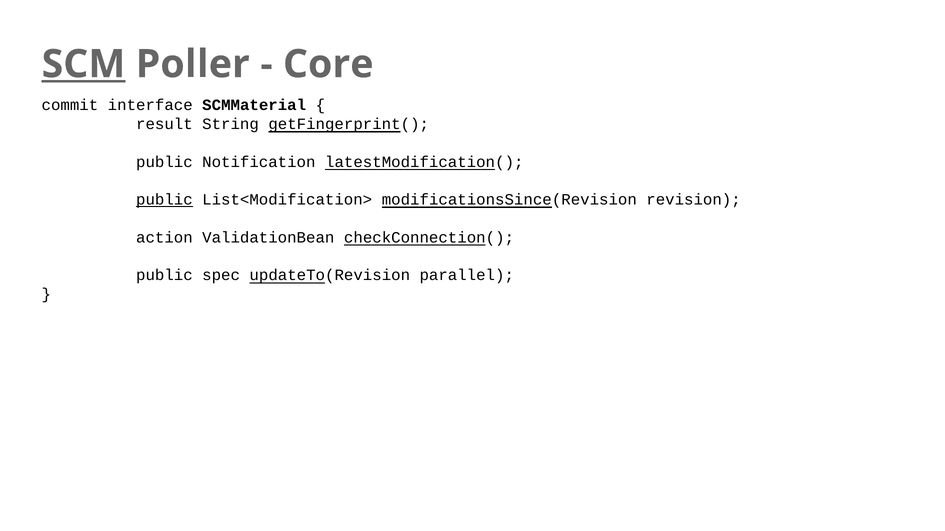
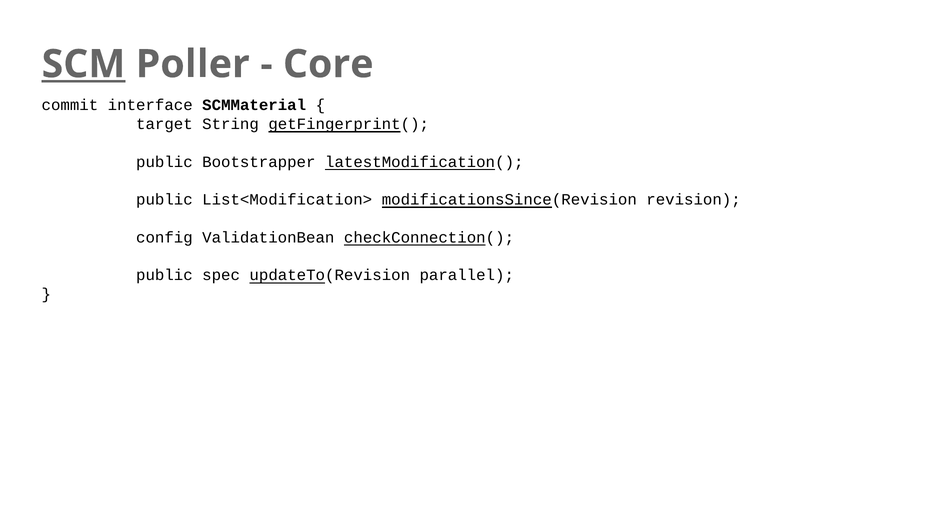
result: result -> target
Notification: Notification -> Bootstrapper
public at (164, 200) underline: present -> none
action: action -> config
